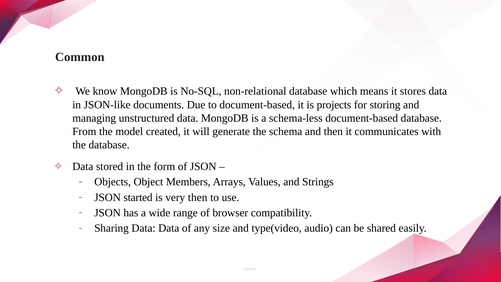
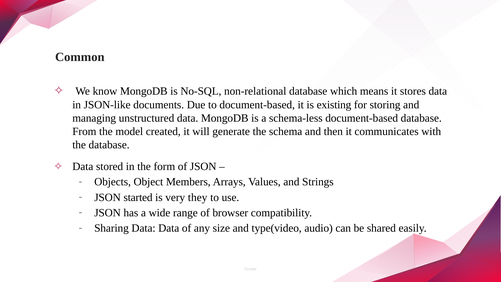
projects: projects -> existing
very then: then -> they
